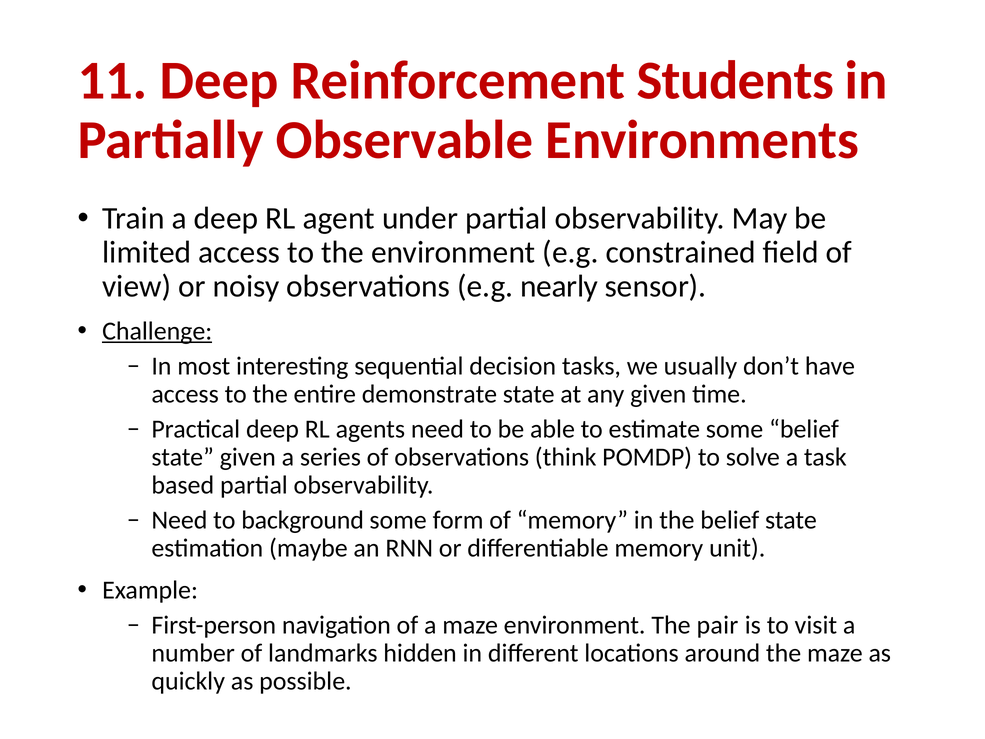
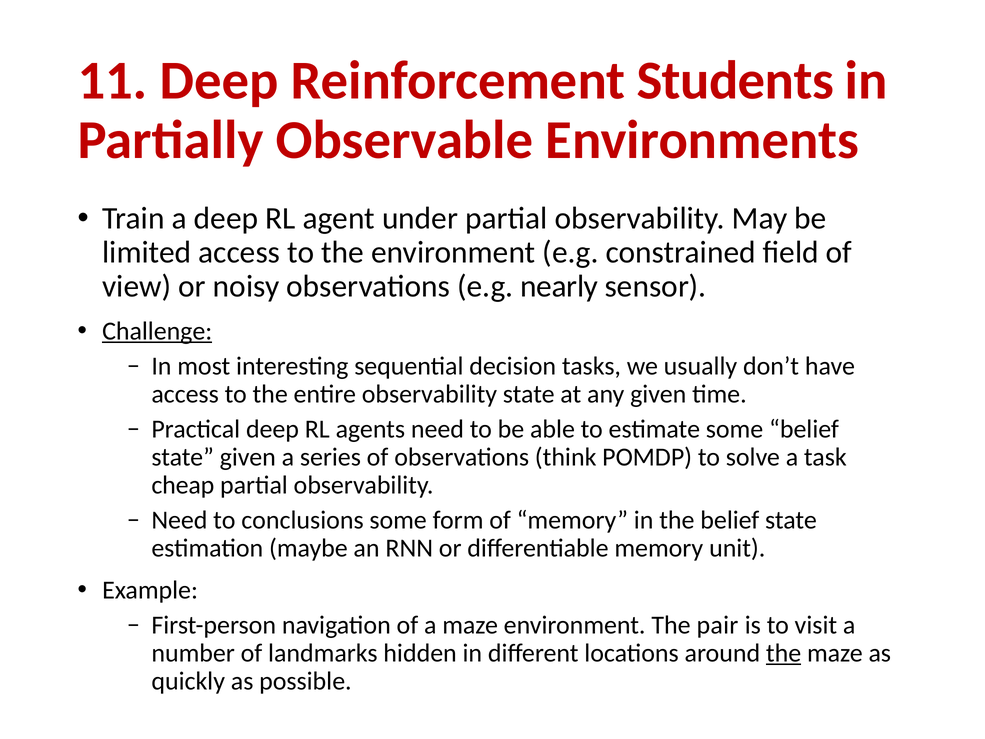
entire demonstrate: demonstrate -> observability
based: based -> cheap
background: background -> conclusions
the at (784, 653) underline: none -> present
